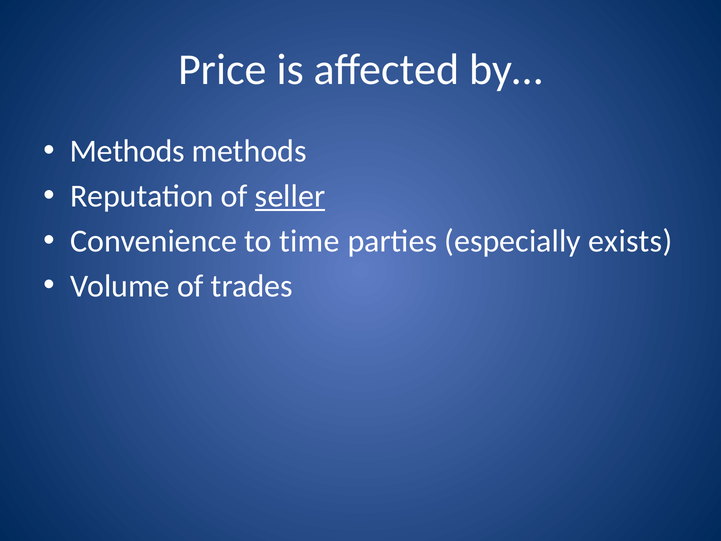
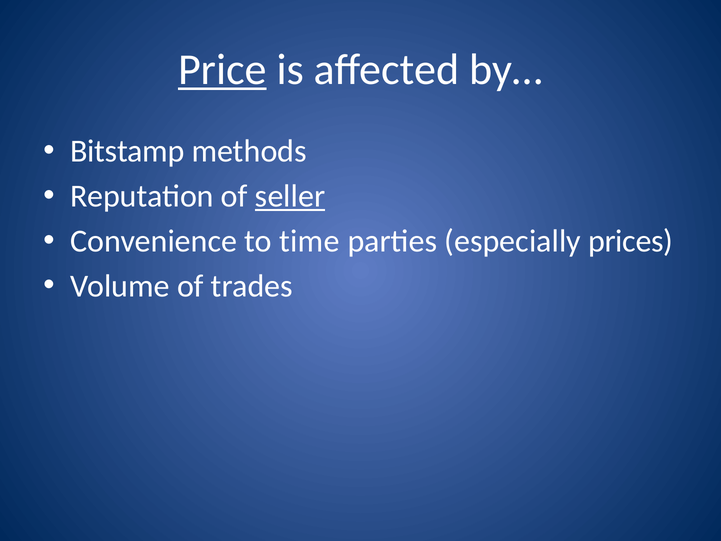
Price underline: none -> present
Methods at (127, 151): Methods -> Bitstamp
exists: exists -> prices
